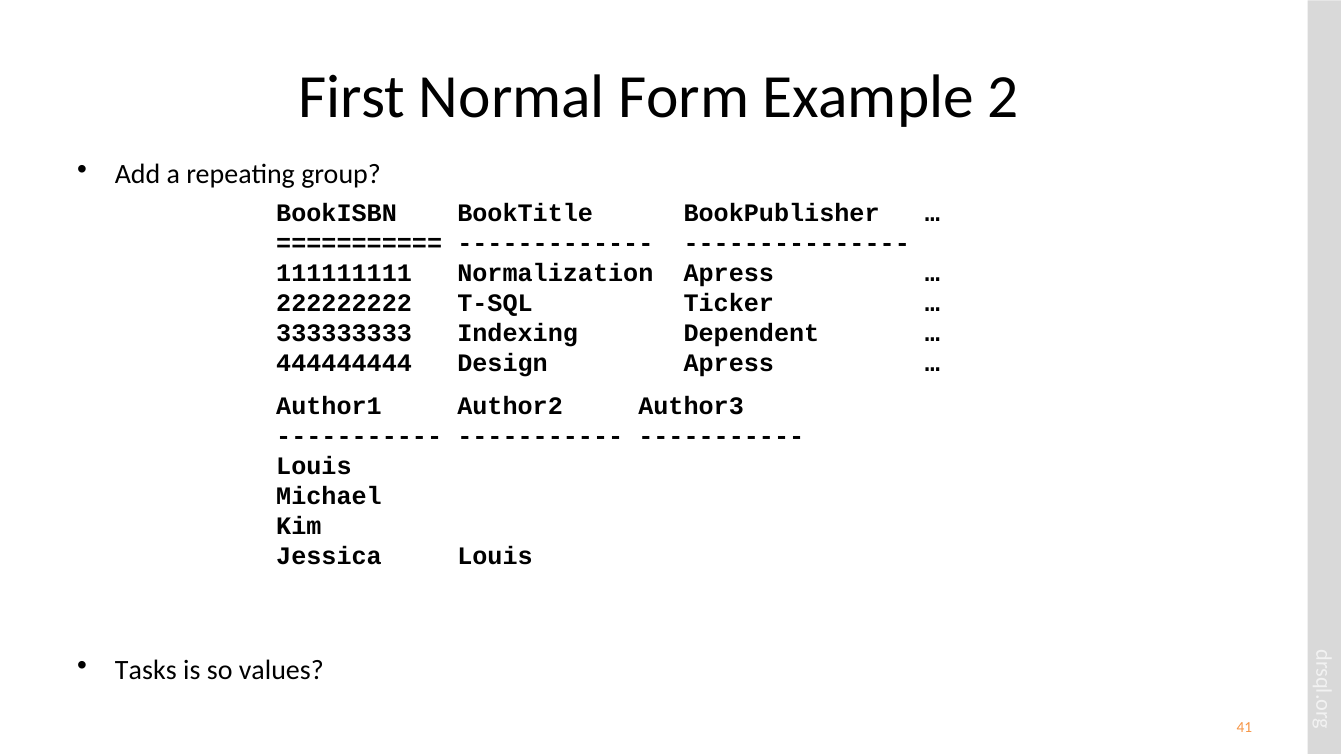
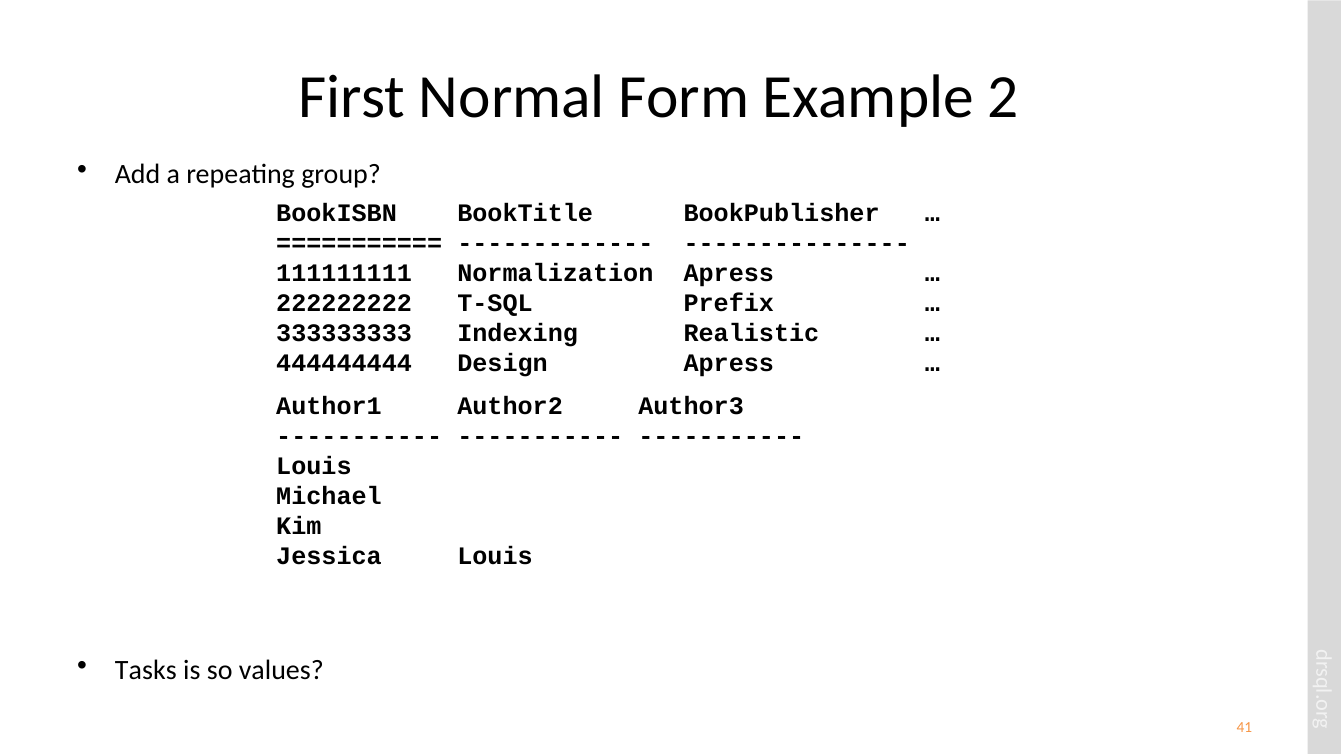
Ticker: Ticker -> Prefix
Dependent: Dependent -> Realistic
